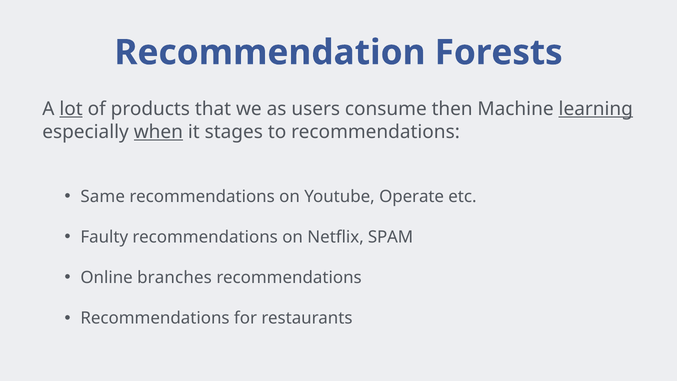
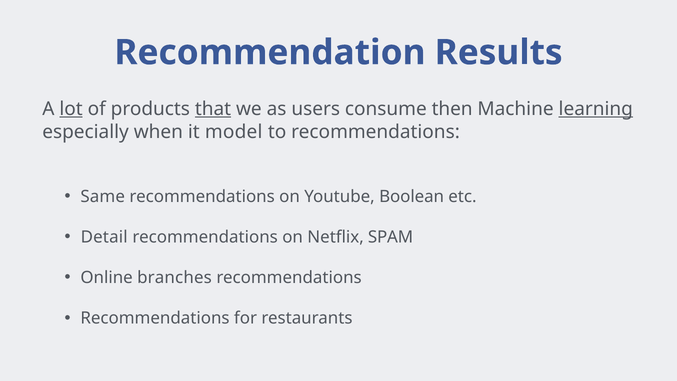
Forests: Forests -> Results
that underline: none -> present
when underline: present -> none
stages: stages -> model
Operate: Operate -> Boolean
Faulty: Faulty -> Detail
